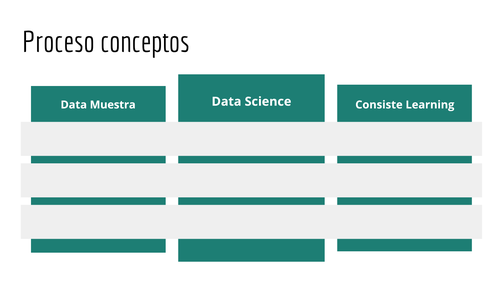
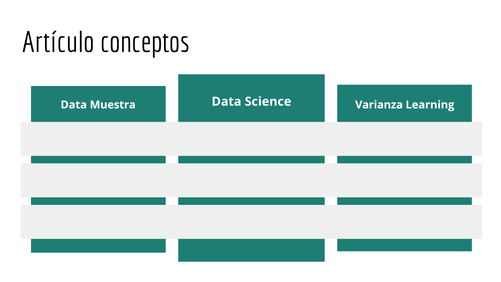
Proceso: Proceso -> Artículo
Consiste: Consiste -> Varianza
